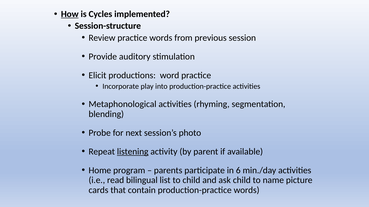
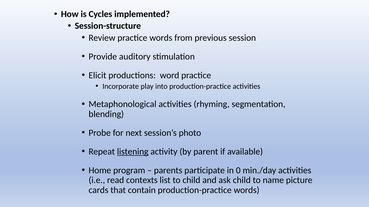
How underline: present -> none
6: 6 -> 0
bilingual: bilingual -> contexts
